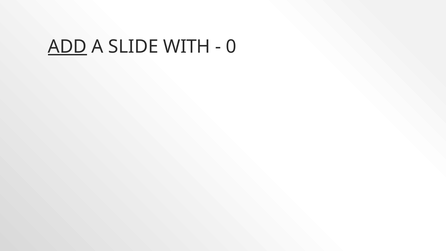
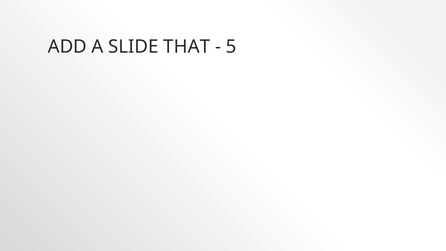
ADD underline: present -> none
WITH: WITH -> THAT
0: 0 -> 5
